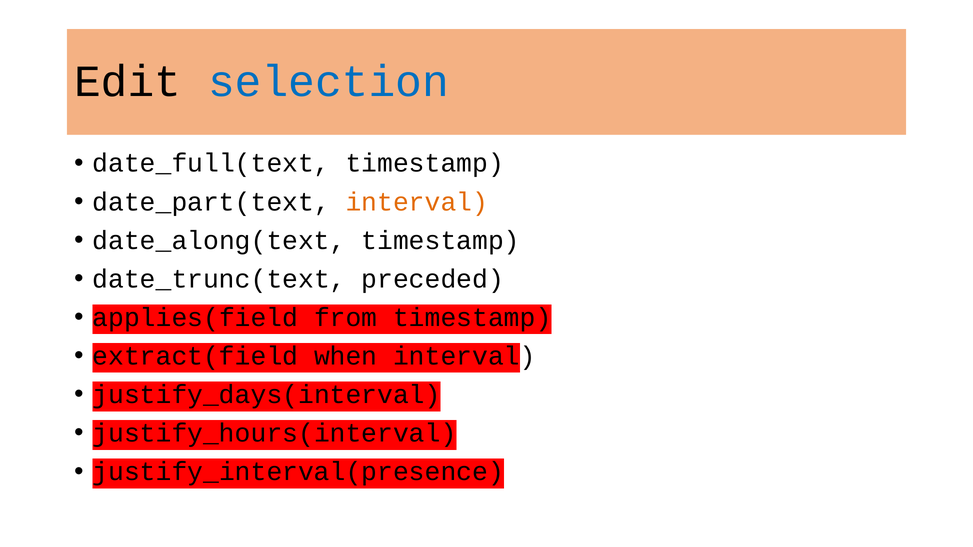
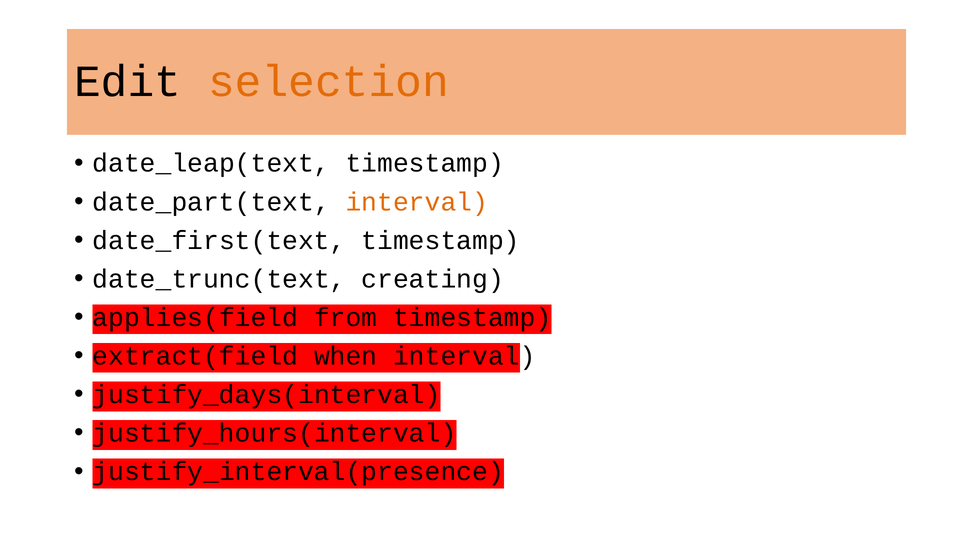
selection colour: blue -> orange
date_full(text: date_full(text -> date_leap(text
date_along(text: date_along(text -> date_first(text
preceded: preceded -> creating
